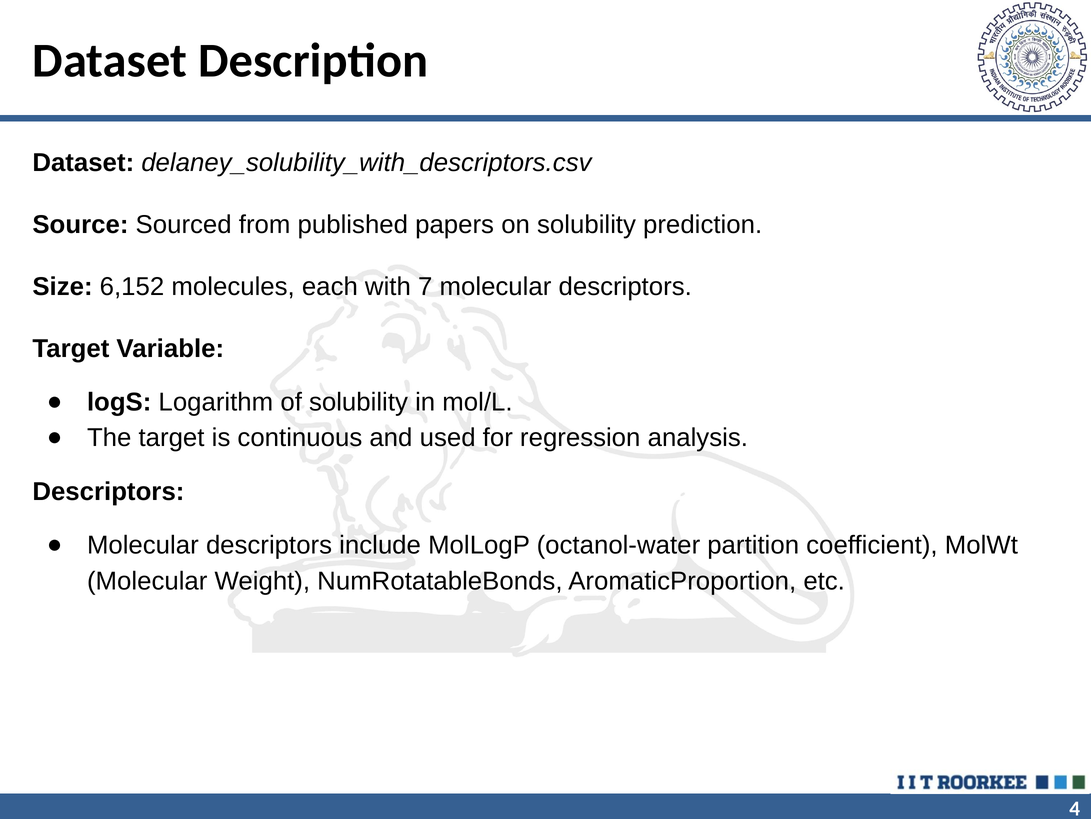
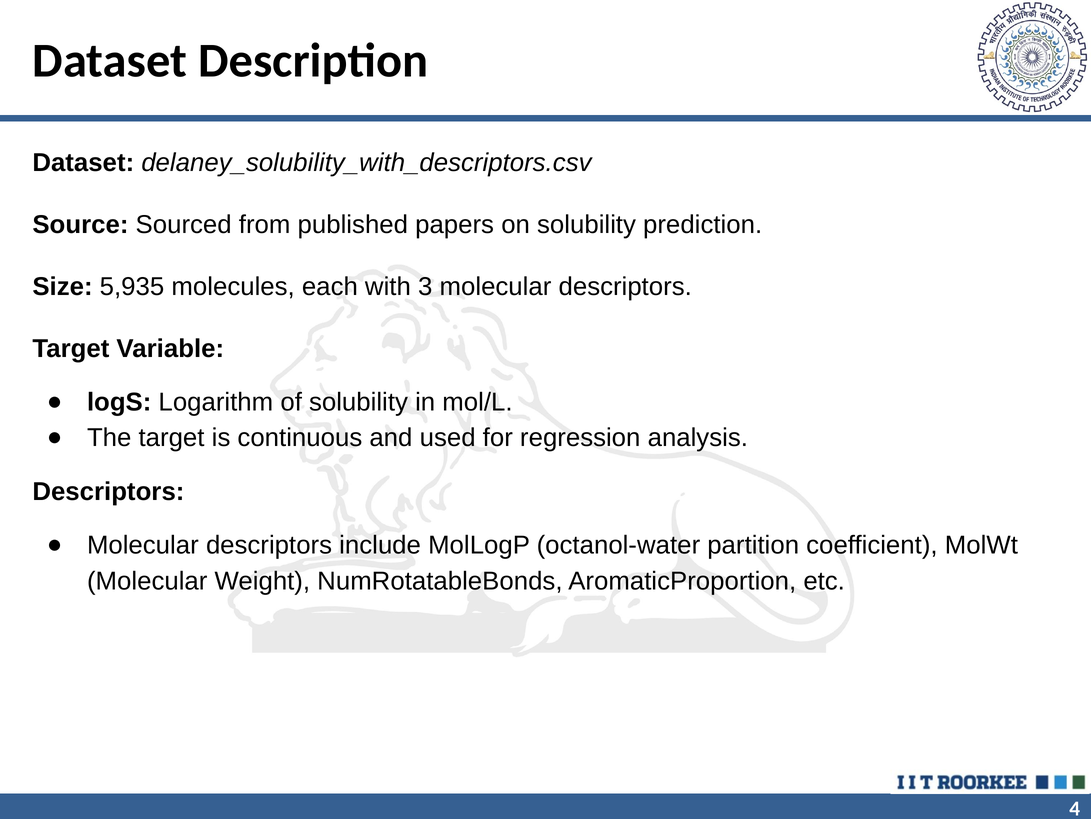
6,152: 6,152 -> 5,935
7: 7 -> 3
